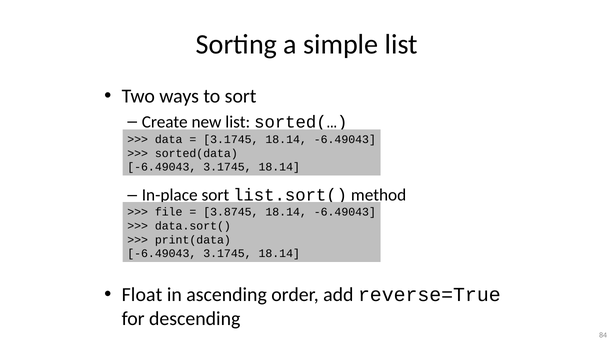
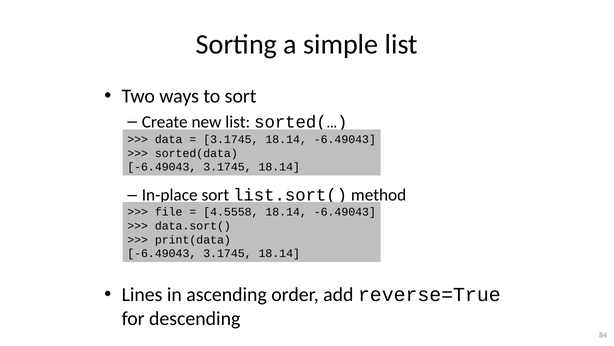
3.8745: 3.8745 -> 4.5558
Float: Float -> Lines
